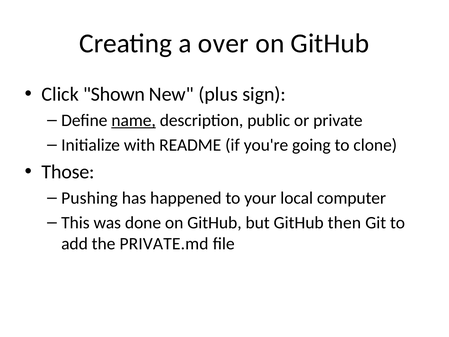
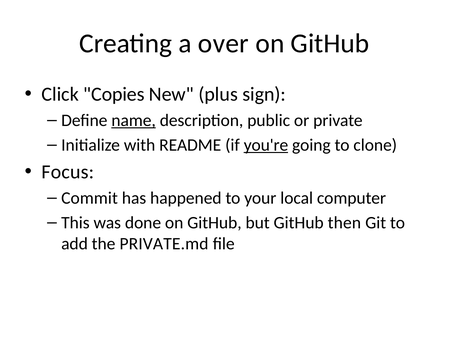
Shown: Shown -> Copies
you're underline: none -> present
Those: Those -> Focus
Pushing: Pushing -> Commit
